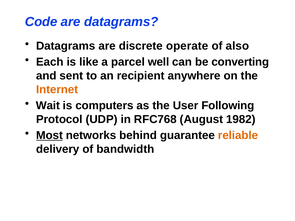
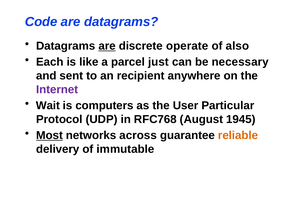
are at (107, 46) underline: none -> present
well: well -> just
converting: converting -> necessary
Internet colour: orange -> purple
Following: Following -> Particular
1982: 1982 -> 1945
behind: behind -> across
bandwidth: bandwidth -> immutable
